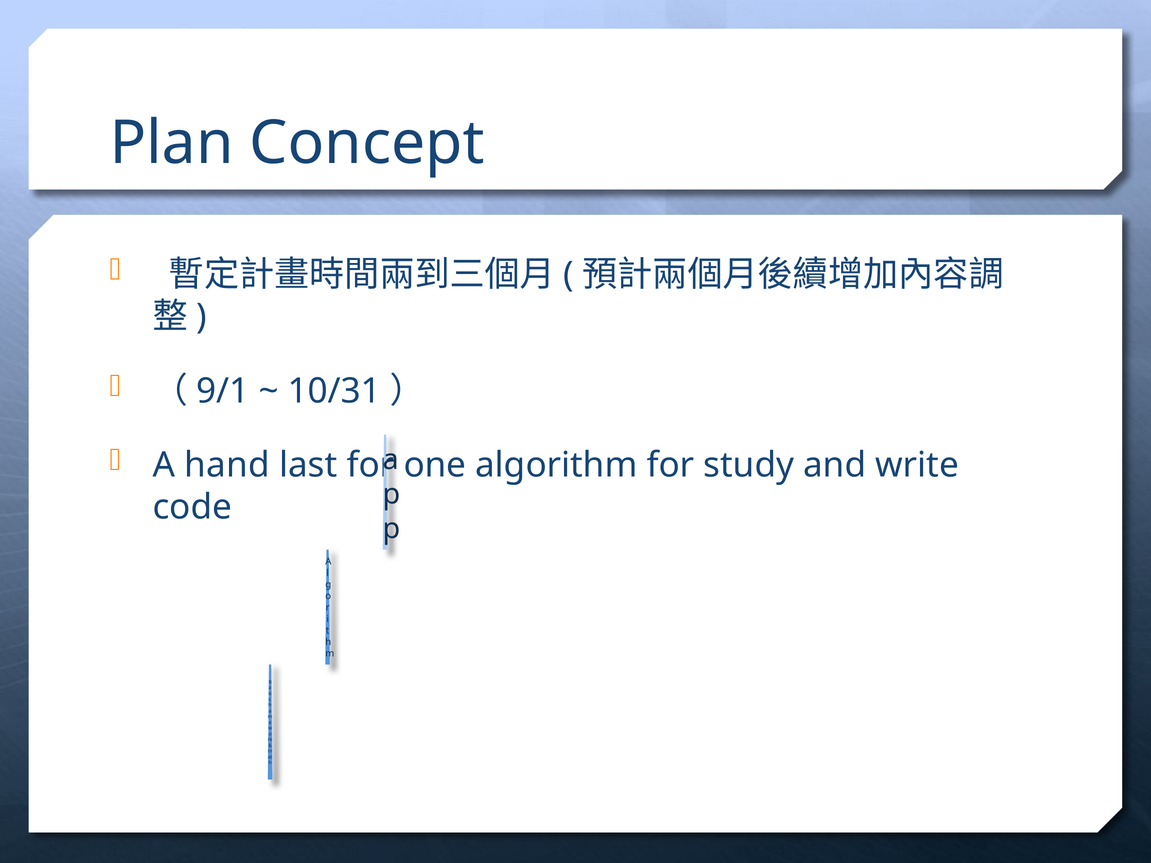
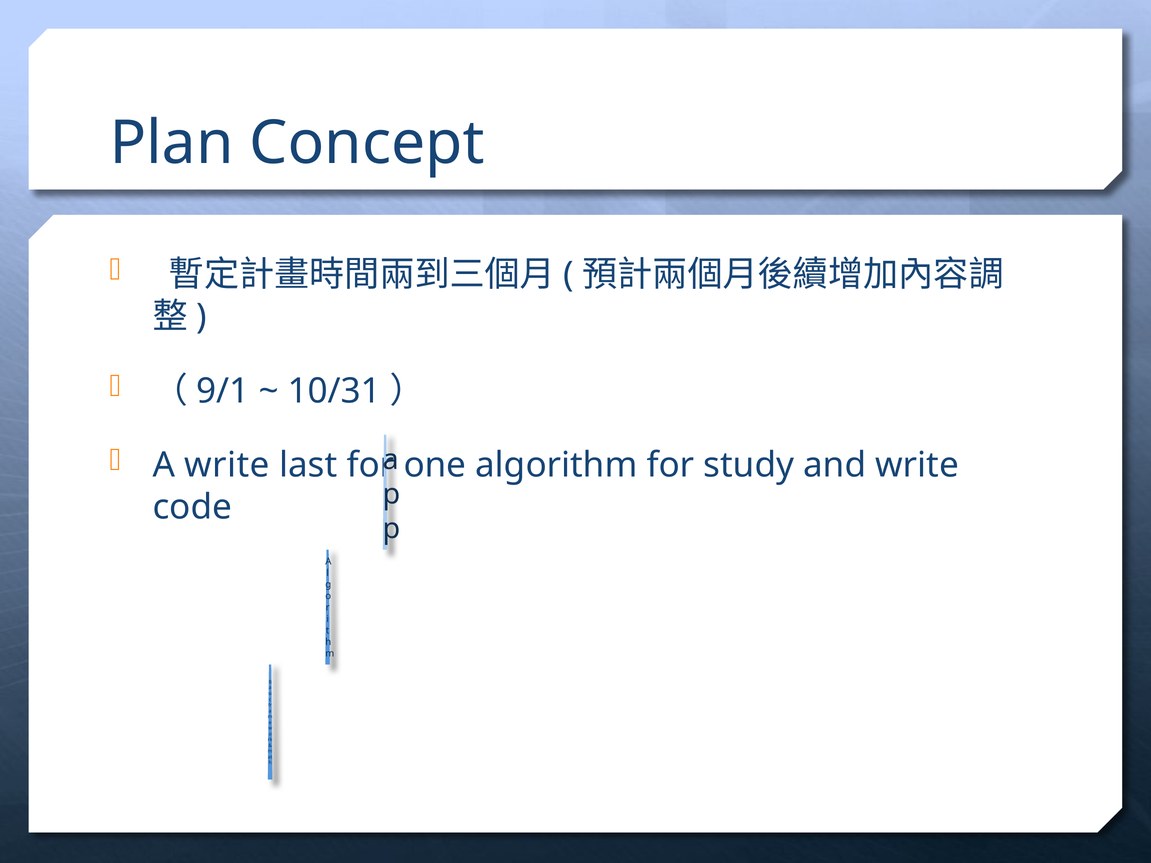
A hand: hand -> write
